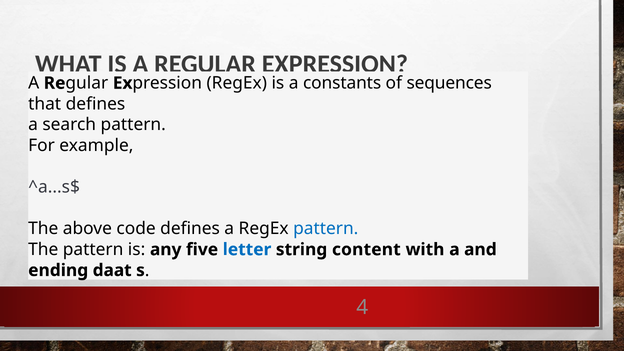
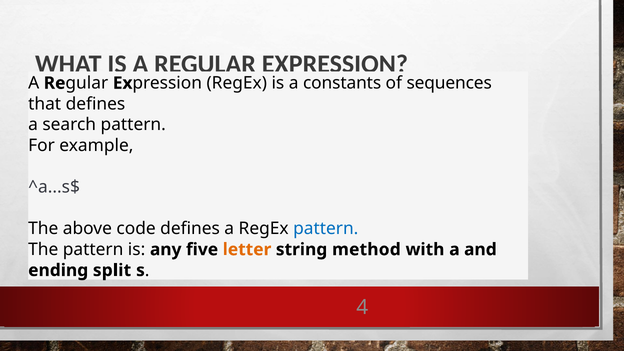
letter colour: blue -> orange
content: content -> method
daat: daat -> split
